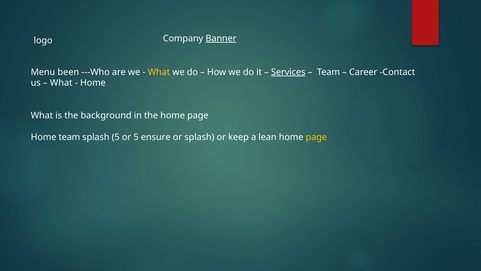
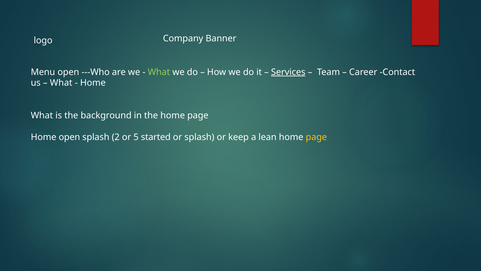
Banner underline: present -> none
Menu been: been -> open
What at (159, 72) colour: yellow -> light green
Home team: team -> open
splash 5: 5 -> 2
ensure: ensure -> started
